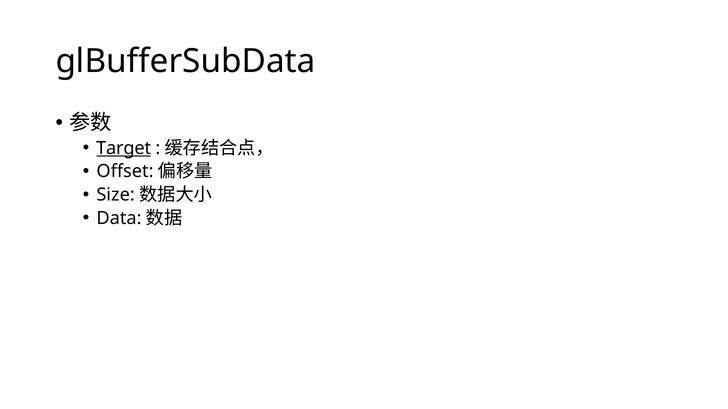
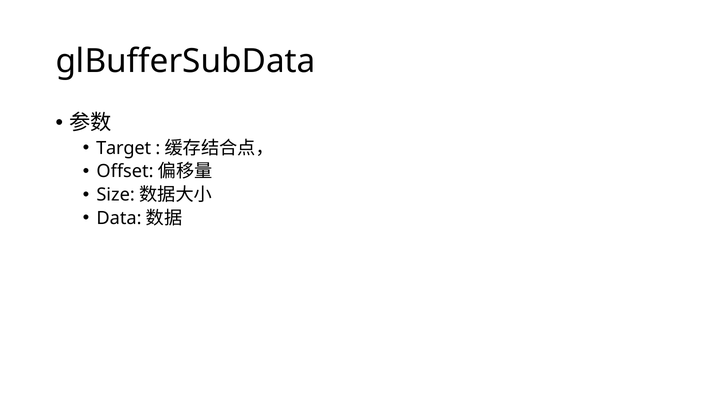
Target underline: present -> none
